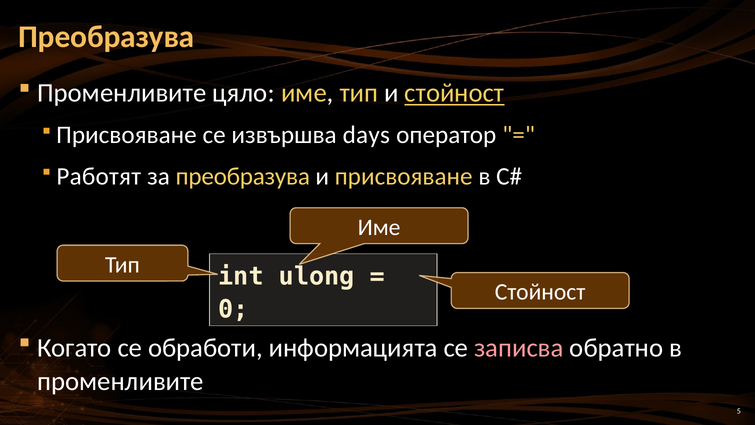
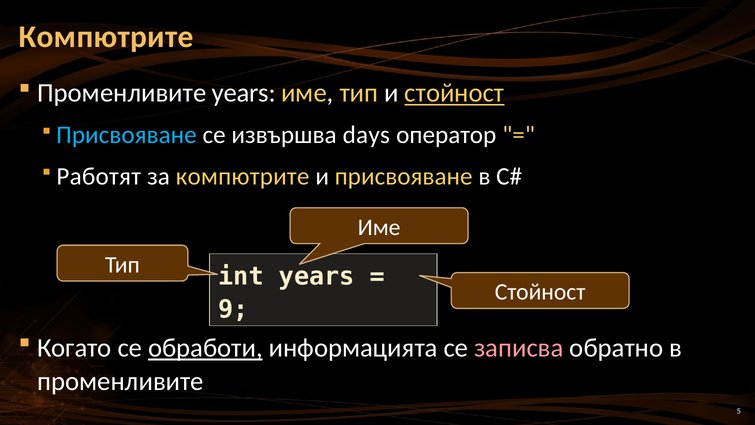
Преобразува at (106, 37): Преобразува -> Компютрите
Променливите цяло: цяло -> years
Присвояване at (126, 135) colour: white -> light blue
за преобразува: преобразува -> компютрите
int ulong: ulong -> years
0: 0 -> 9
обработи underline: none -> present
